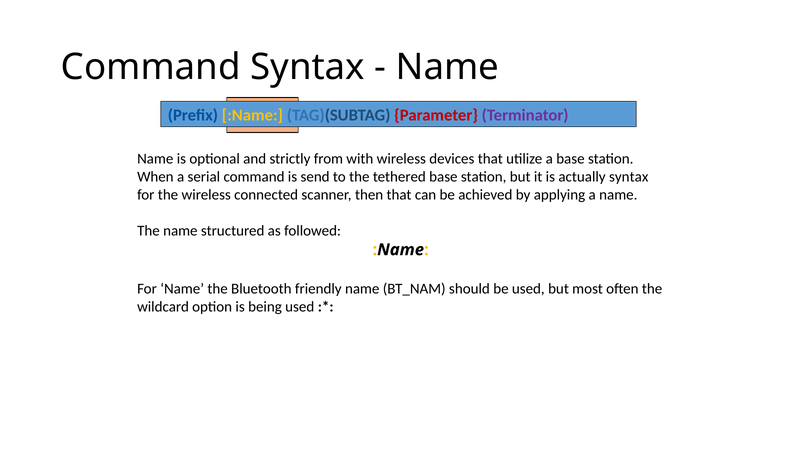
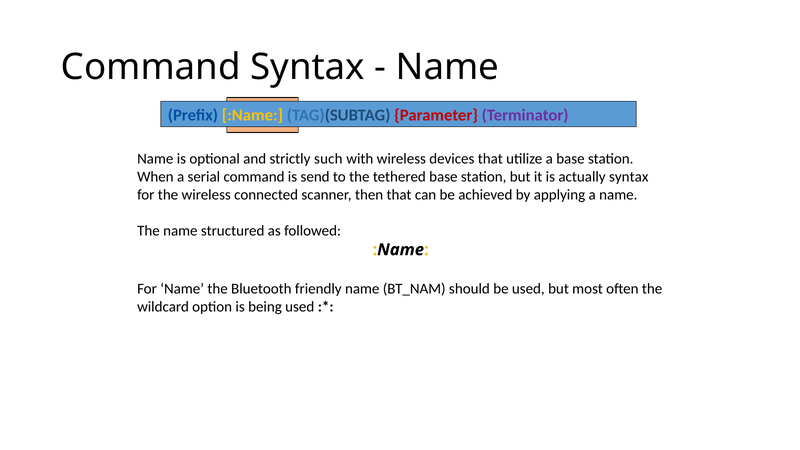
from: from -> such
